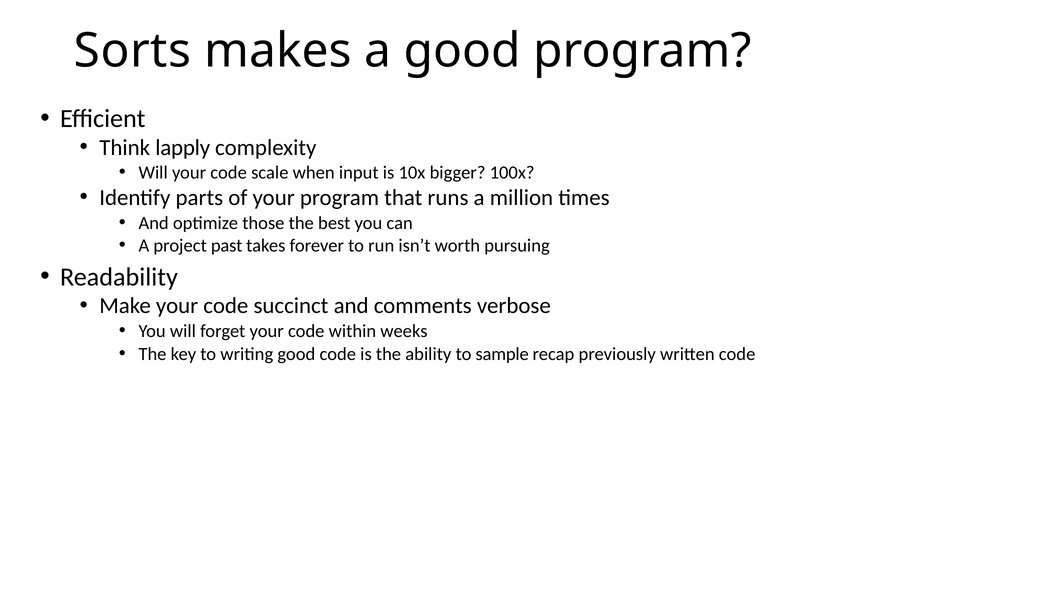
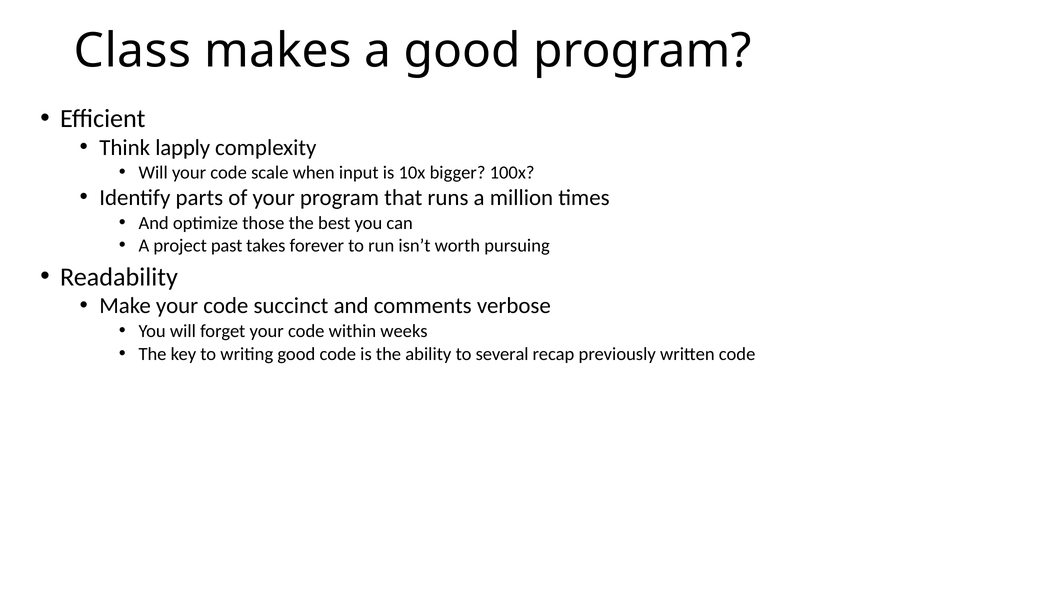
Sorts: Sorts -> Class
sample: sample -> several
